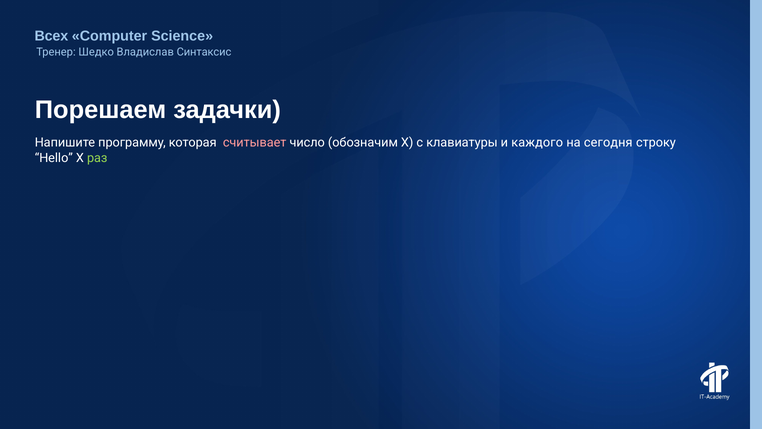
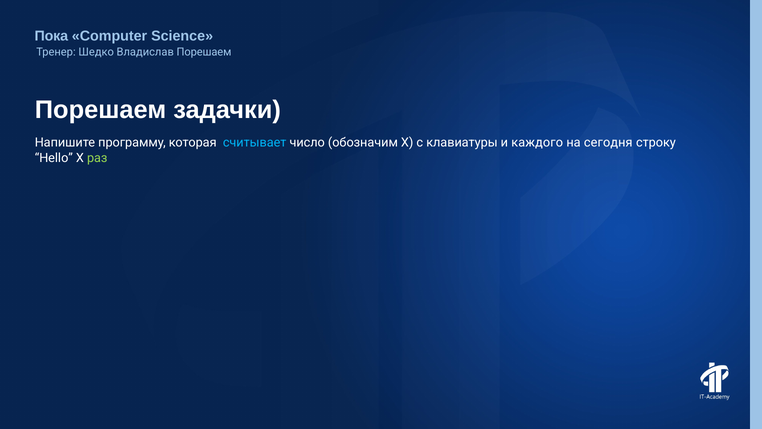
Всех: Всех -> Пока
Владислав Синтаксис: Синтаксис -> Порешаем
считывает colour: pink -> light blue
